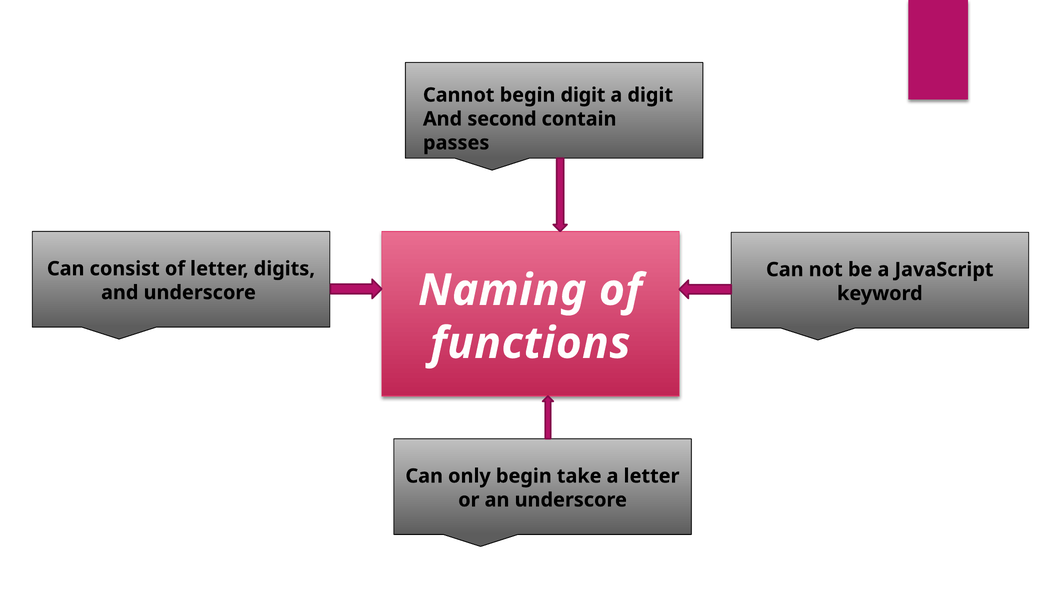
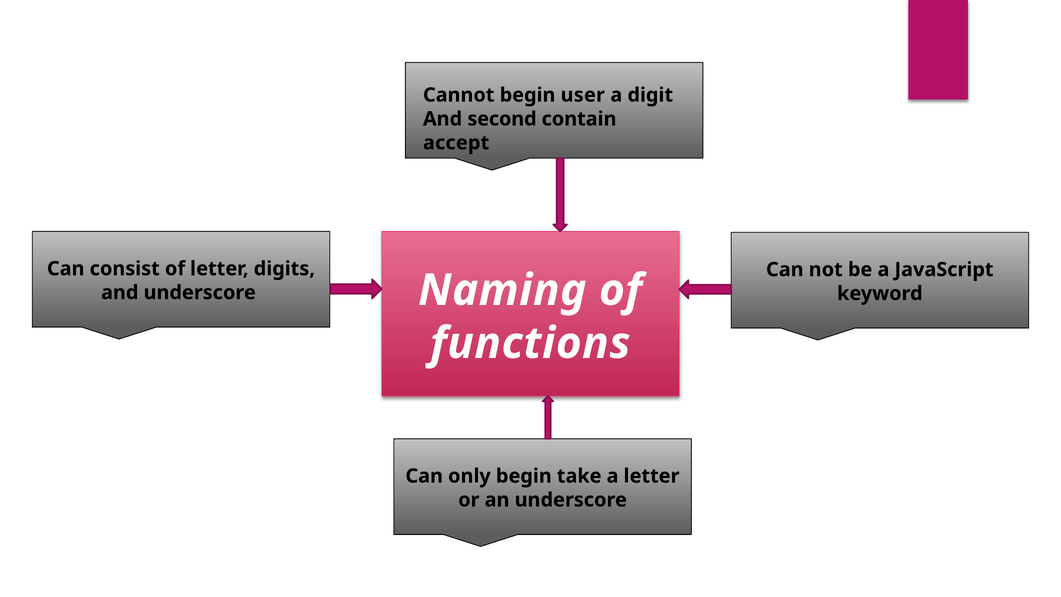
begin digit: digit -> user
passes: passes -> accept
